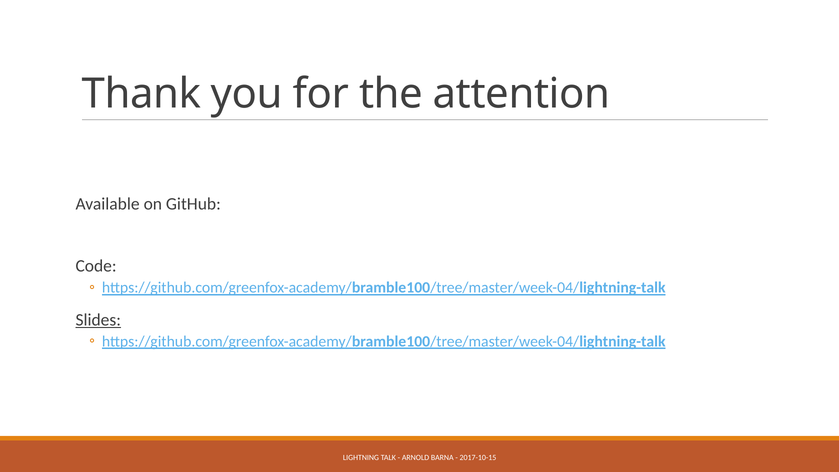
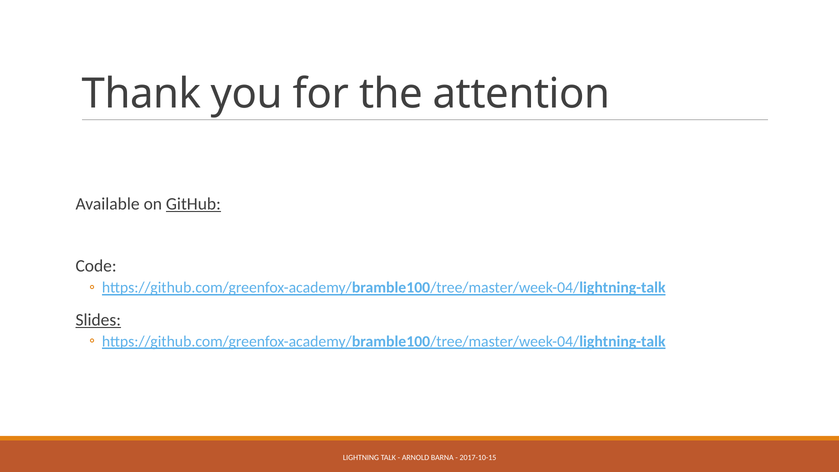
GitHub underline: none -> present
